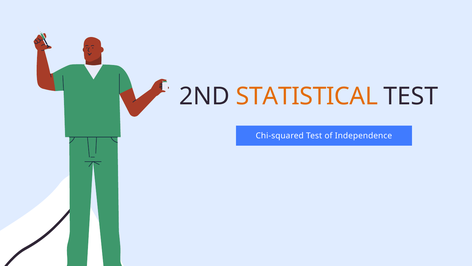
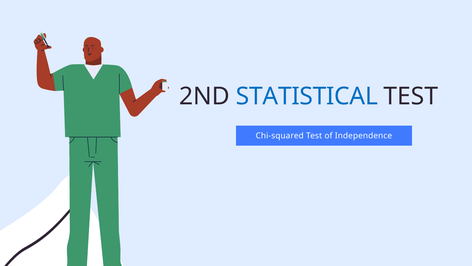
STATISTICAL colour: orange -> blue
